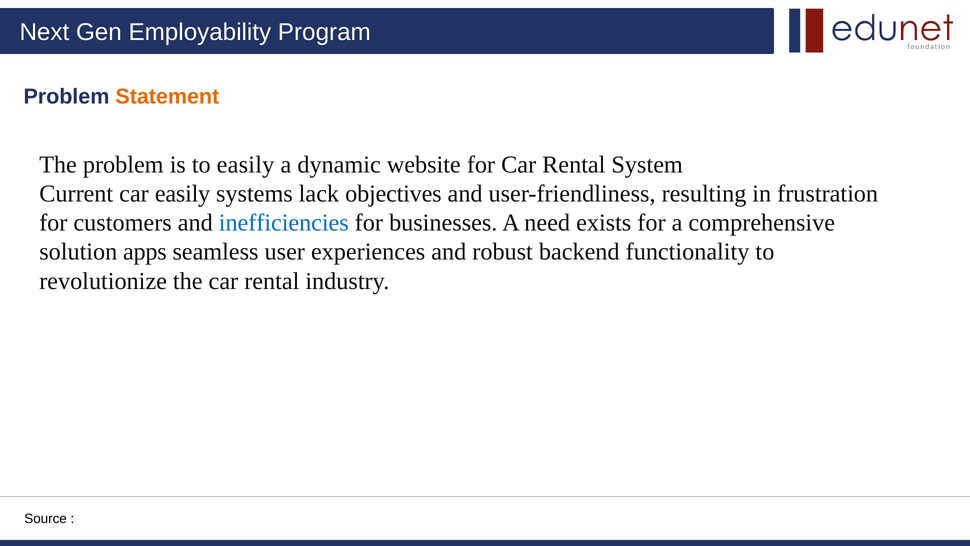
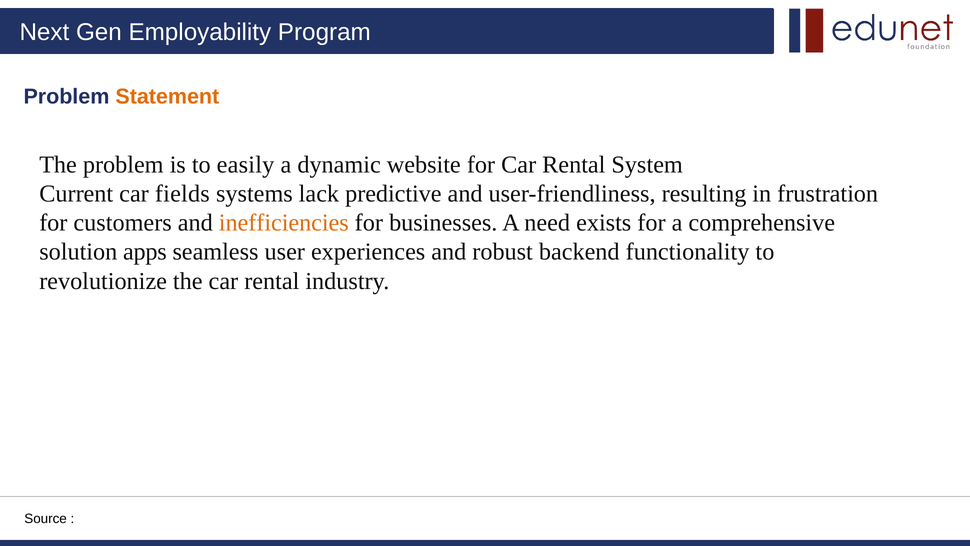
car easily: easily -> fields
objectives: objectives -> predictive
inefficiencies colour: blue -> orange
